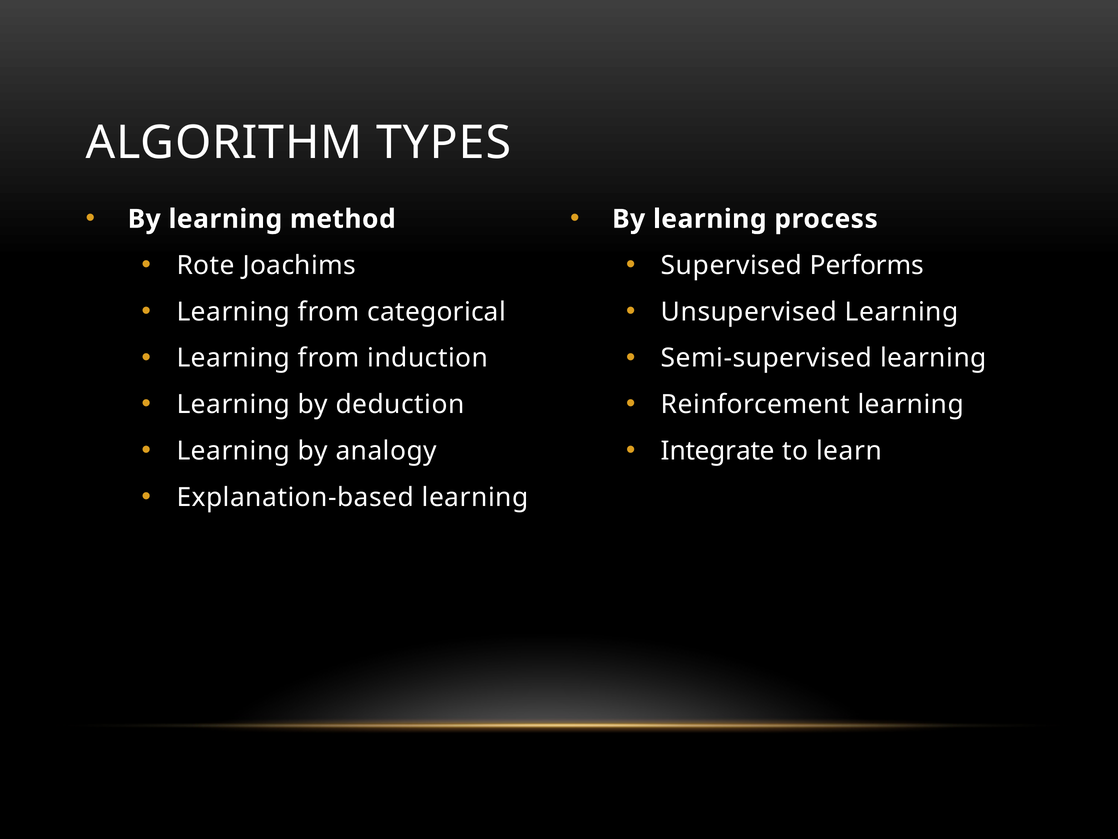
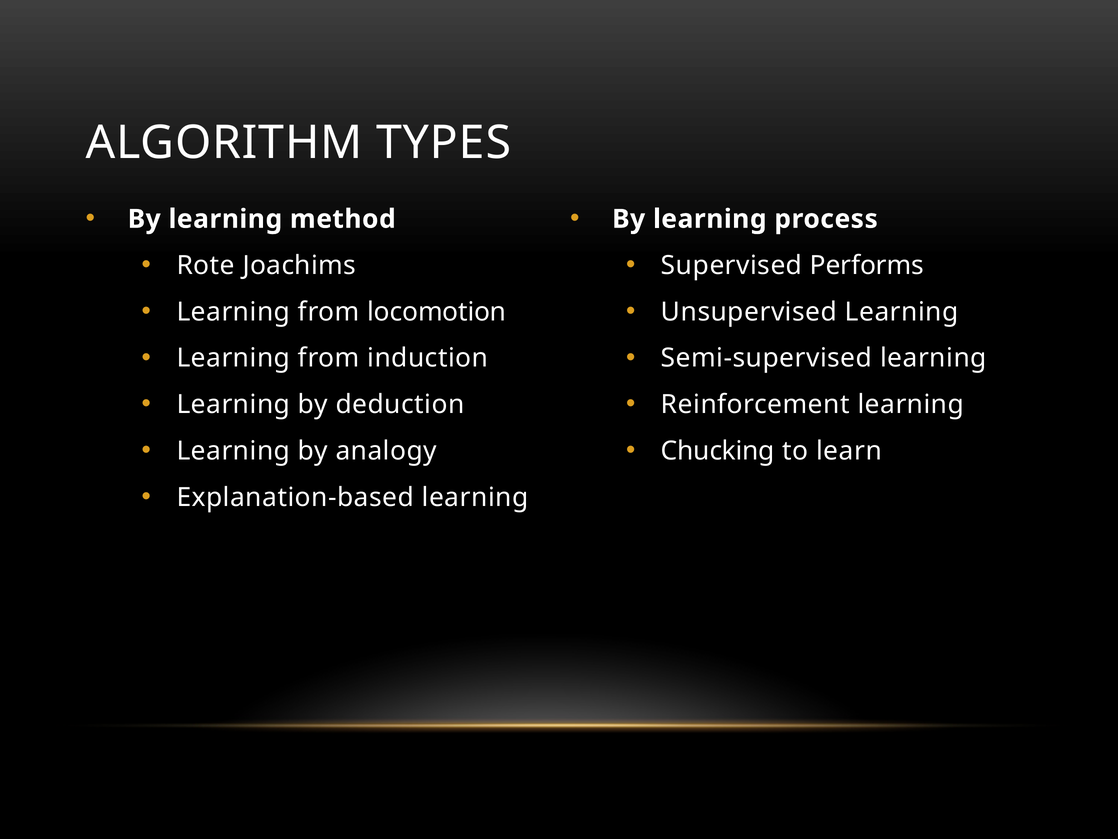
categorical: categorical -> locomotion
Integrate: Integrate -> Chucking
